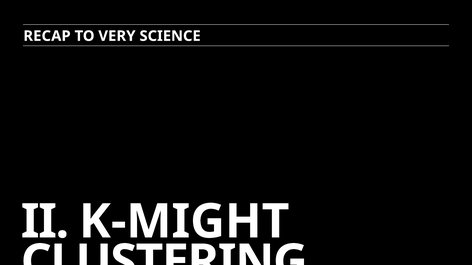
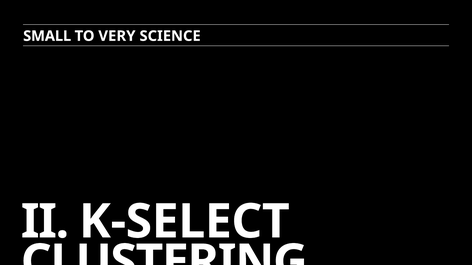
RECAP: RECAP -> SMALL
K-MIGHT: K-MIGHT -> K-SELECT
